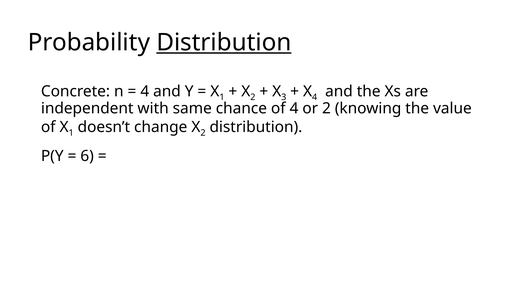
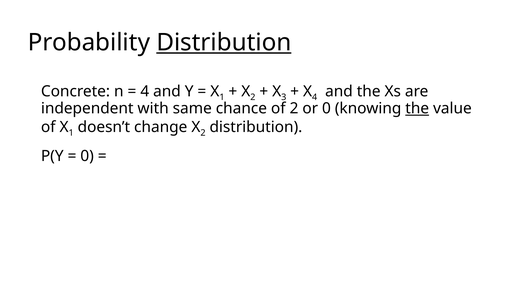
of 4: 4 -> 2
or 2: 2 -> 0
the at (417, 108) underline: none -> present
6 at (87, 156): 6 -> 0
